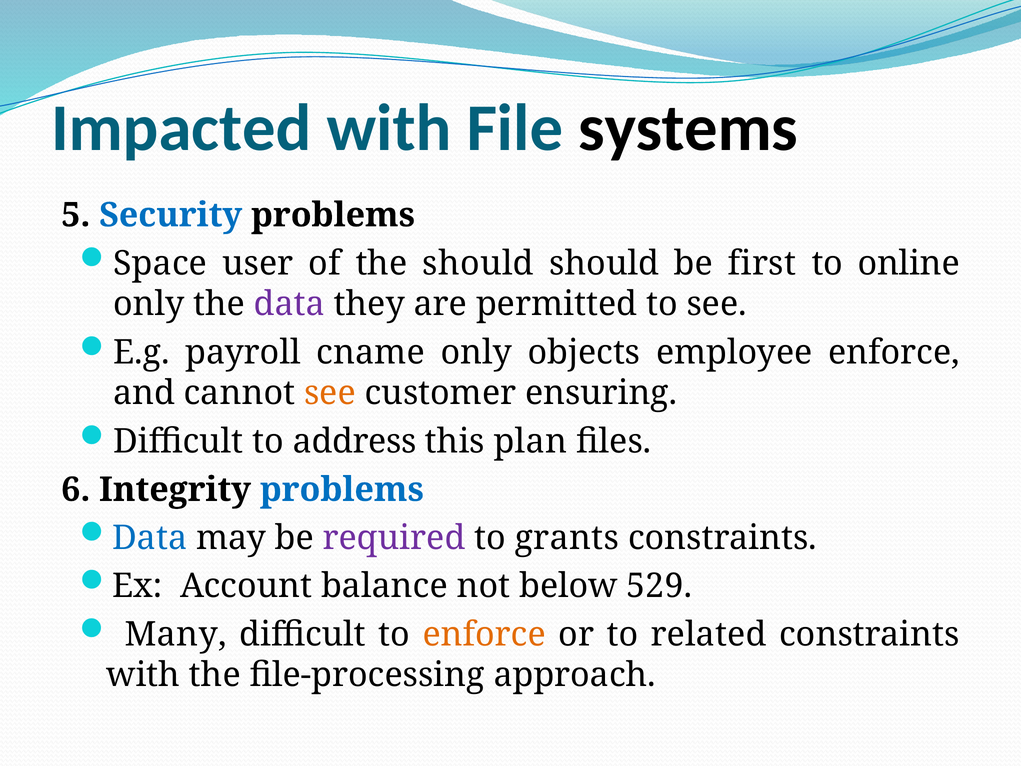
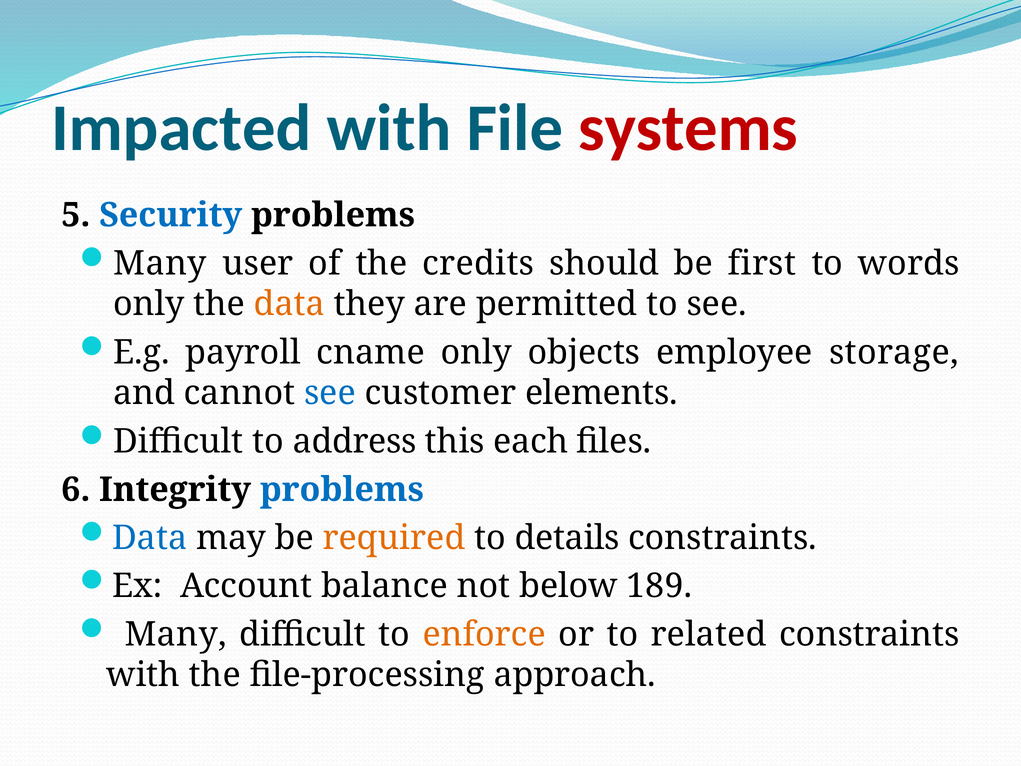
systems colour: black -> red
Space at (160, 263): Space -> Many
the should: should -> credits
online: online -> words
data at (289, 304) colour: purple -> orange
employee enforce: enforce -> storage
see at (330, 393) colour: orange -> blue
ensuring: ensuring -> elements
plan: plan -> each
required colour: purple -> orange
grants: grants -> details
529: 529 -> 189
